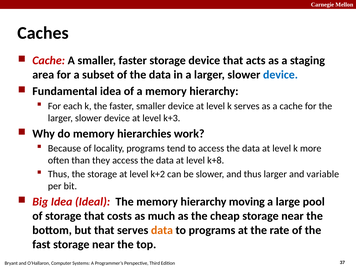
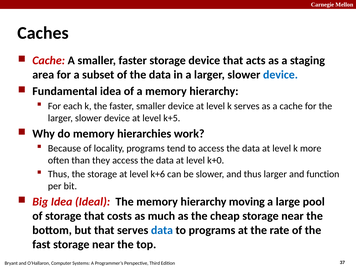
k+3: k+3 -> k+5
k+8: k+8 -> k+0
k+2: k+2 -> k+6
variable: variable -> function
data at (162, 230) colour: orange -> blue
